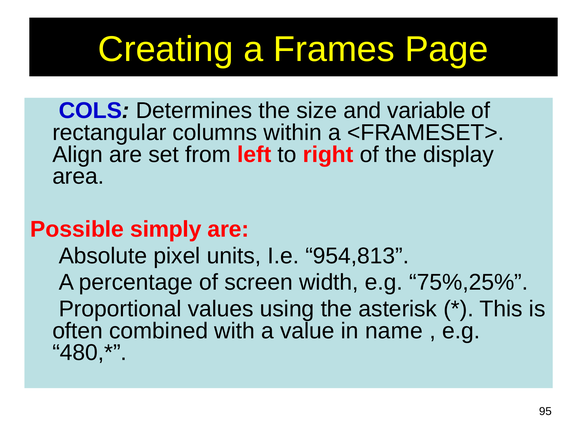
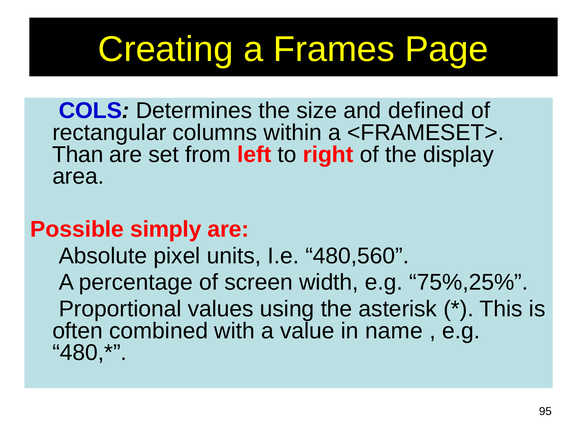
variable: variable -> defined
Align: Align -> Than
954,813: 954,813 -> 480,560
